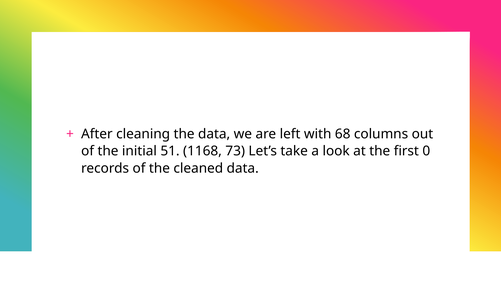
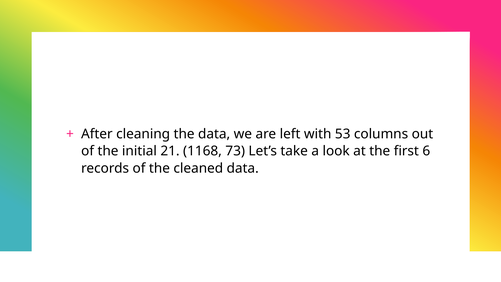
68: 68 -> 53
51: 51 -> 21
0: 0 -> 6
